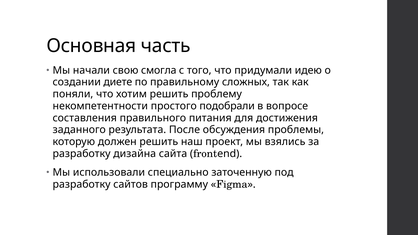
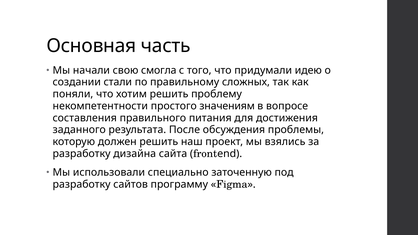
диете: диете -> стали
подобрали: подобрали -> значениям
